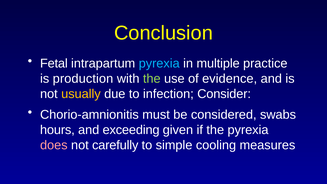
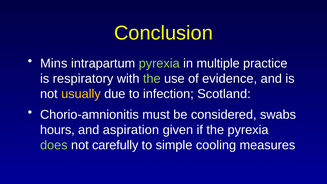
Fetal: Fetal -> Mins
pyrexia at (159, 63) colour: light blue -> light green
production: production -> respiratory
Consider: Consider -> Scotland
exceeding: exceeding -> aspiration
does colour: pink -> light green
